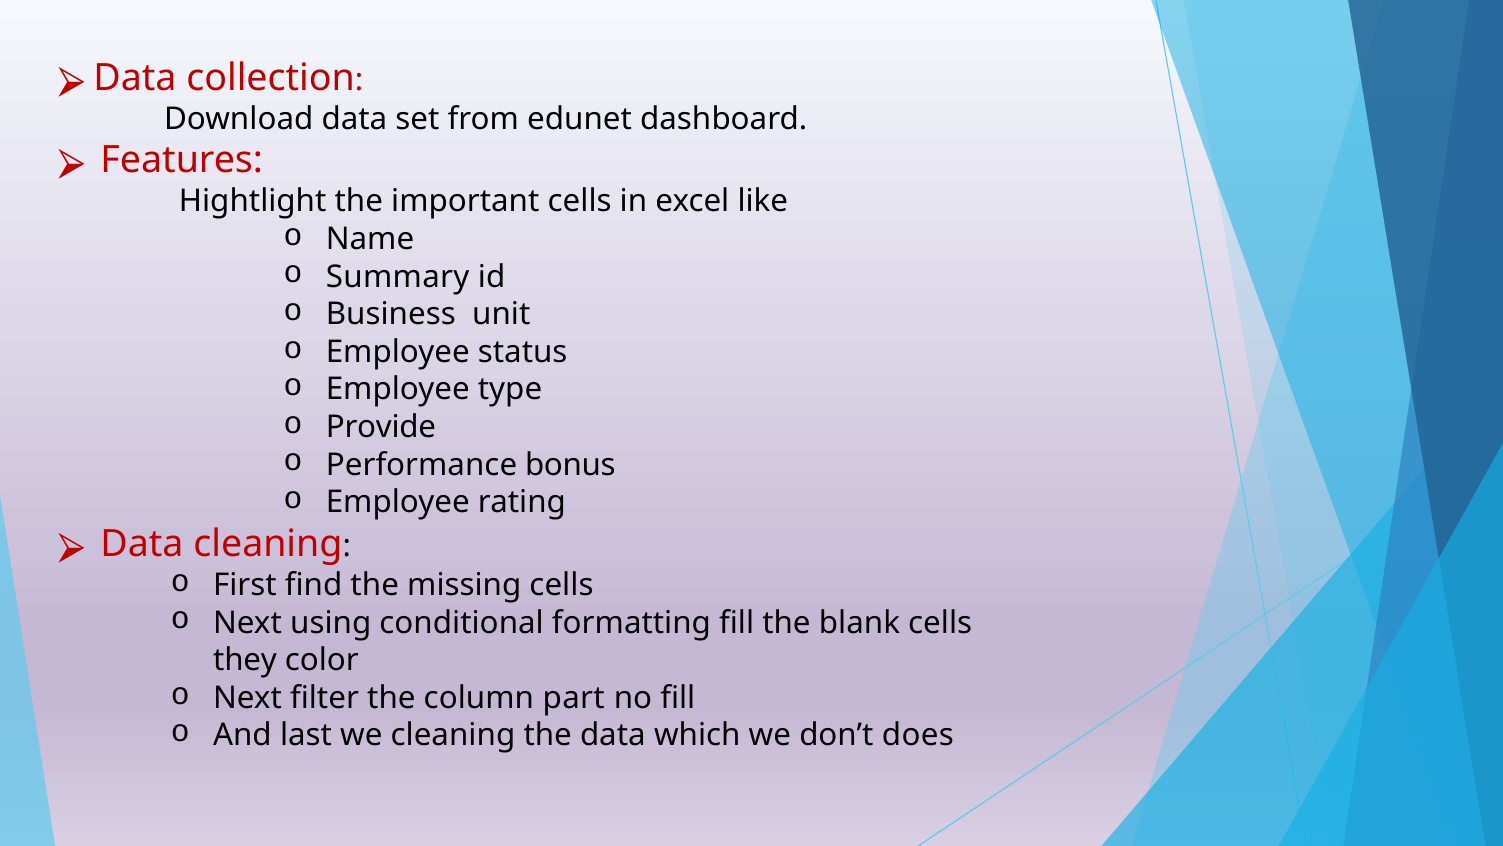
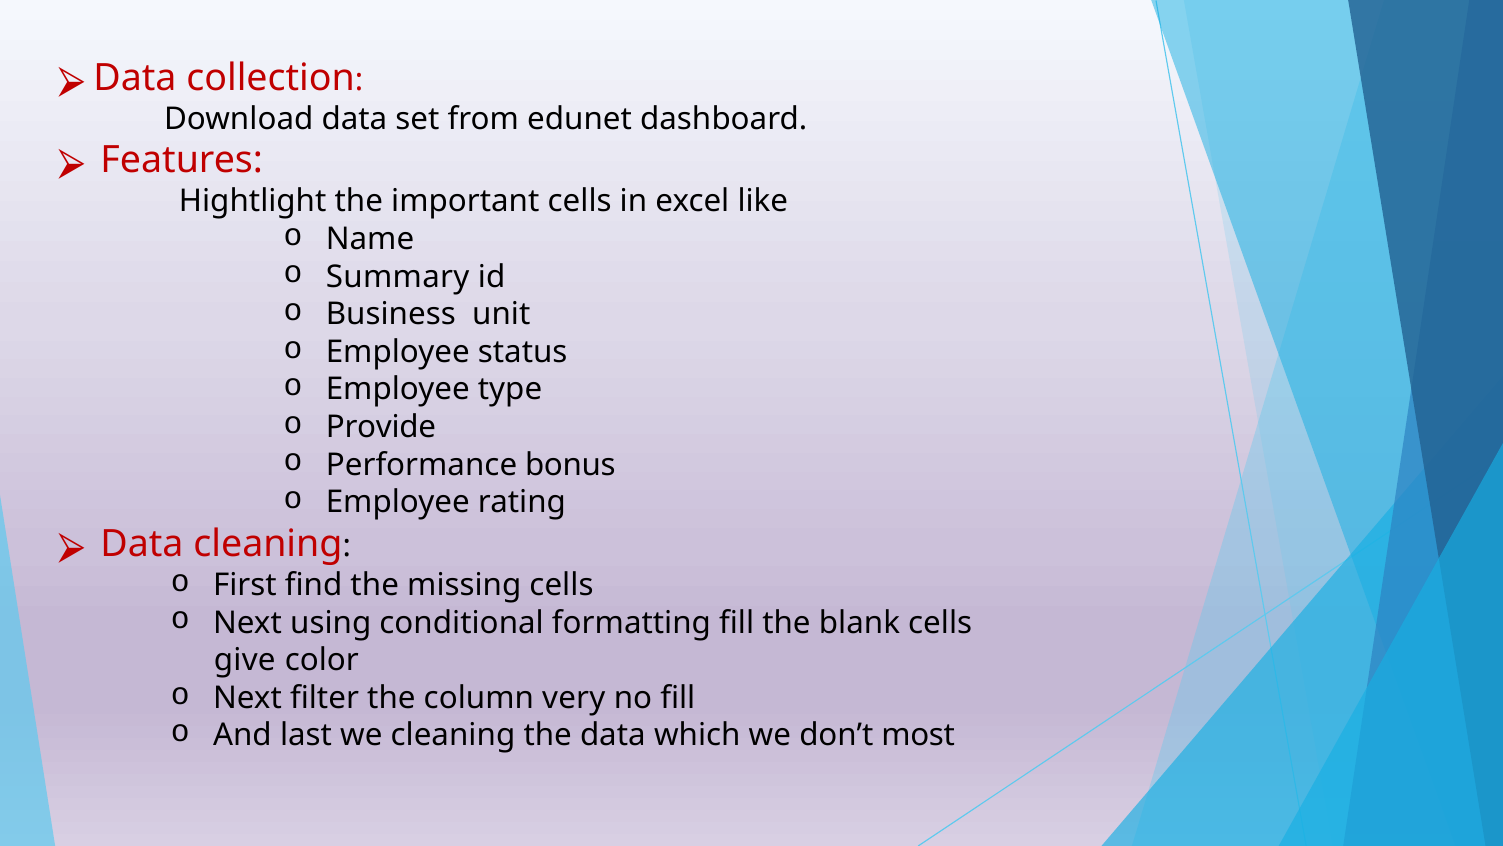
they: they -> give
part: part -> very
does: does -> most
